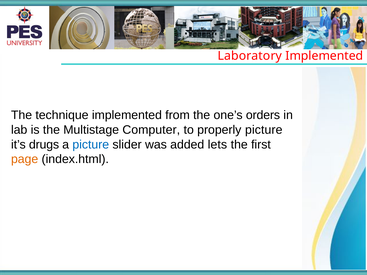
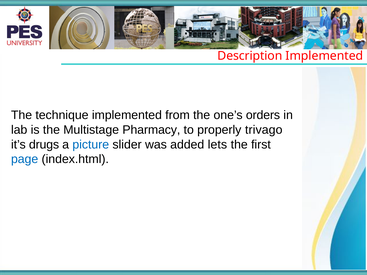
Laboratory: Laboratory -> Description
Computer: Computer -> Pharmacy
properly picture: picture -> trivago
page colour: orange -> blue
